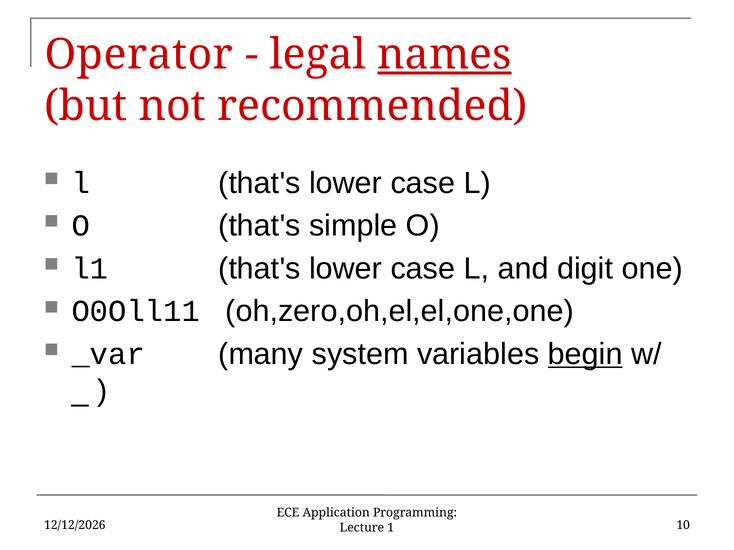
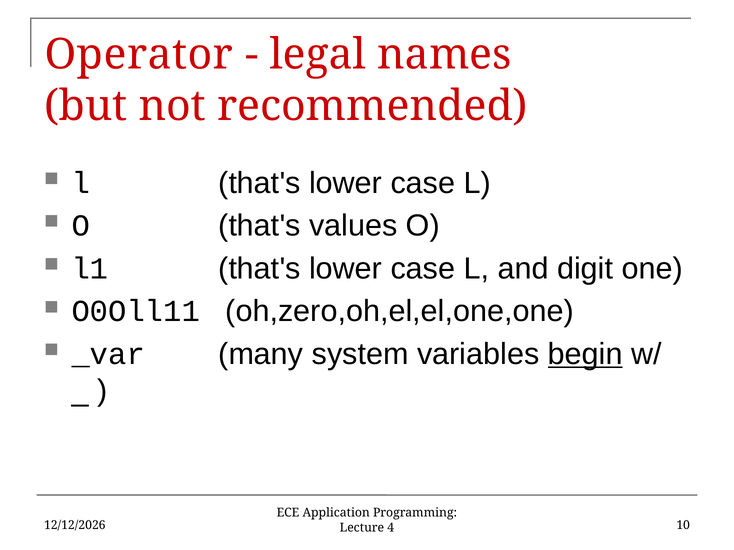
names underline: present -> none
simple: simple -> values
1: 1 -> 4
